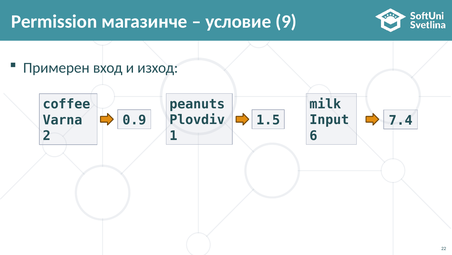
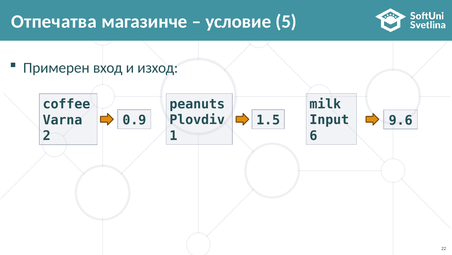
Permission: Permission -> Отпечатва
9: 9 -> 5
7.4: 7.4 -> 9.6
